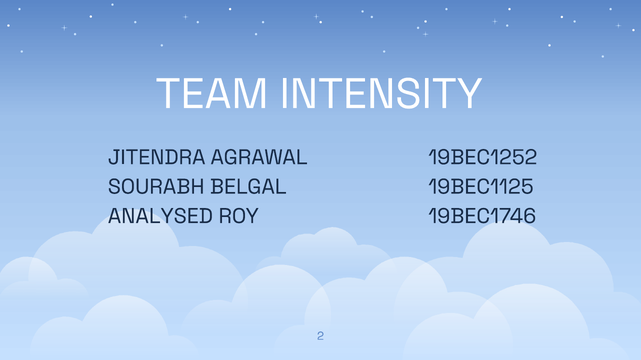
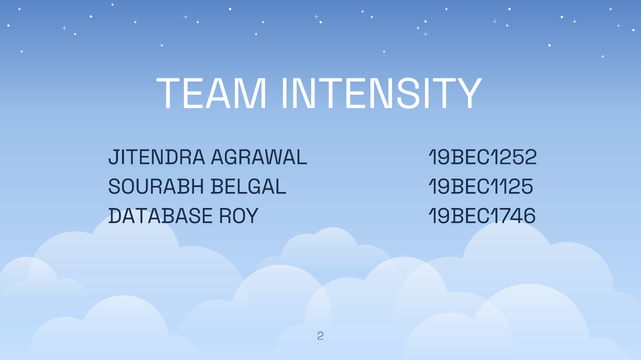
ANALYSED: ANALYSED -> DATABASE
